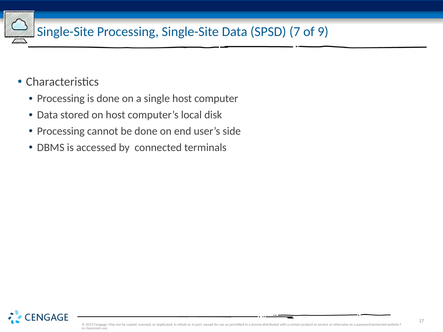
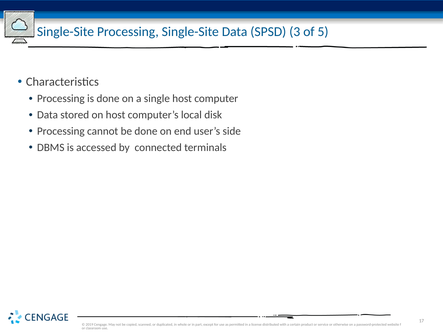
7: 7 -> 3
9: 9 -> 5
